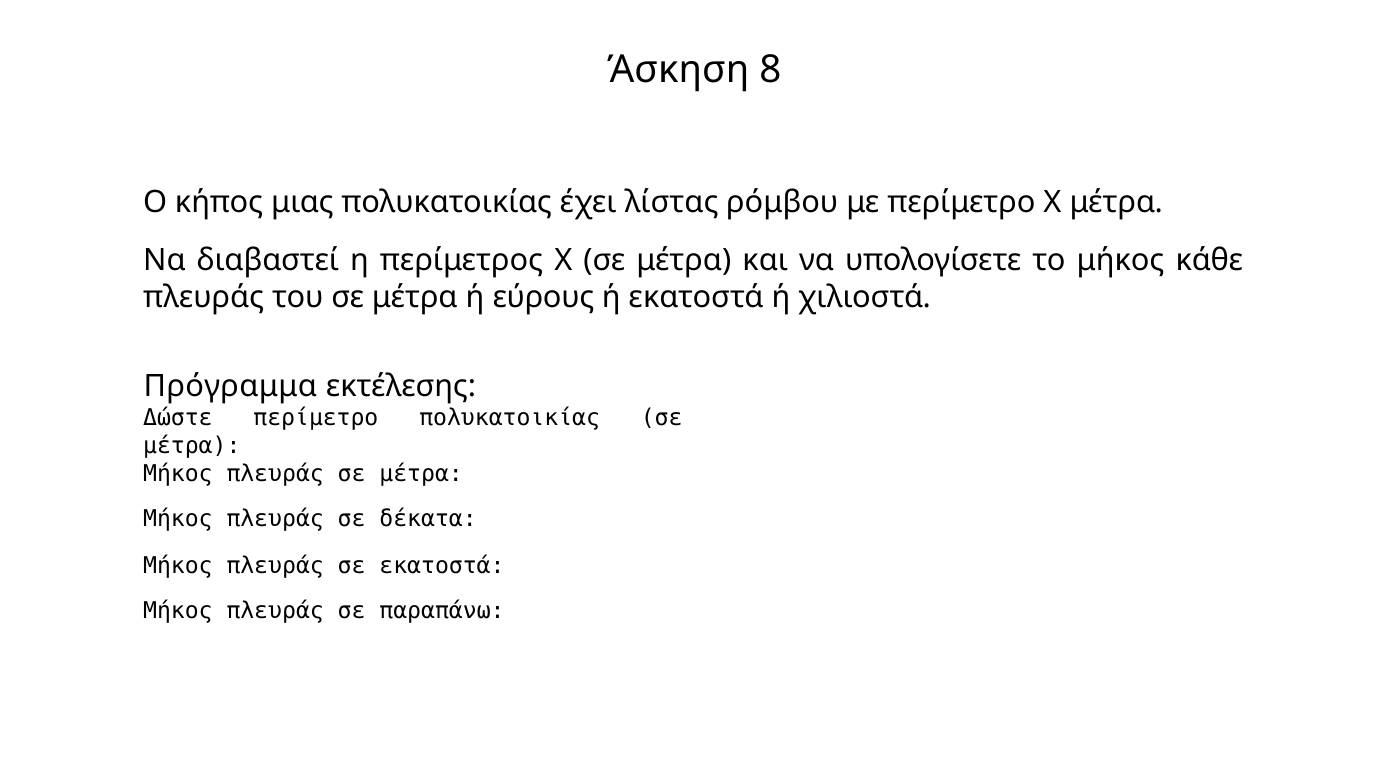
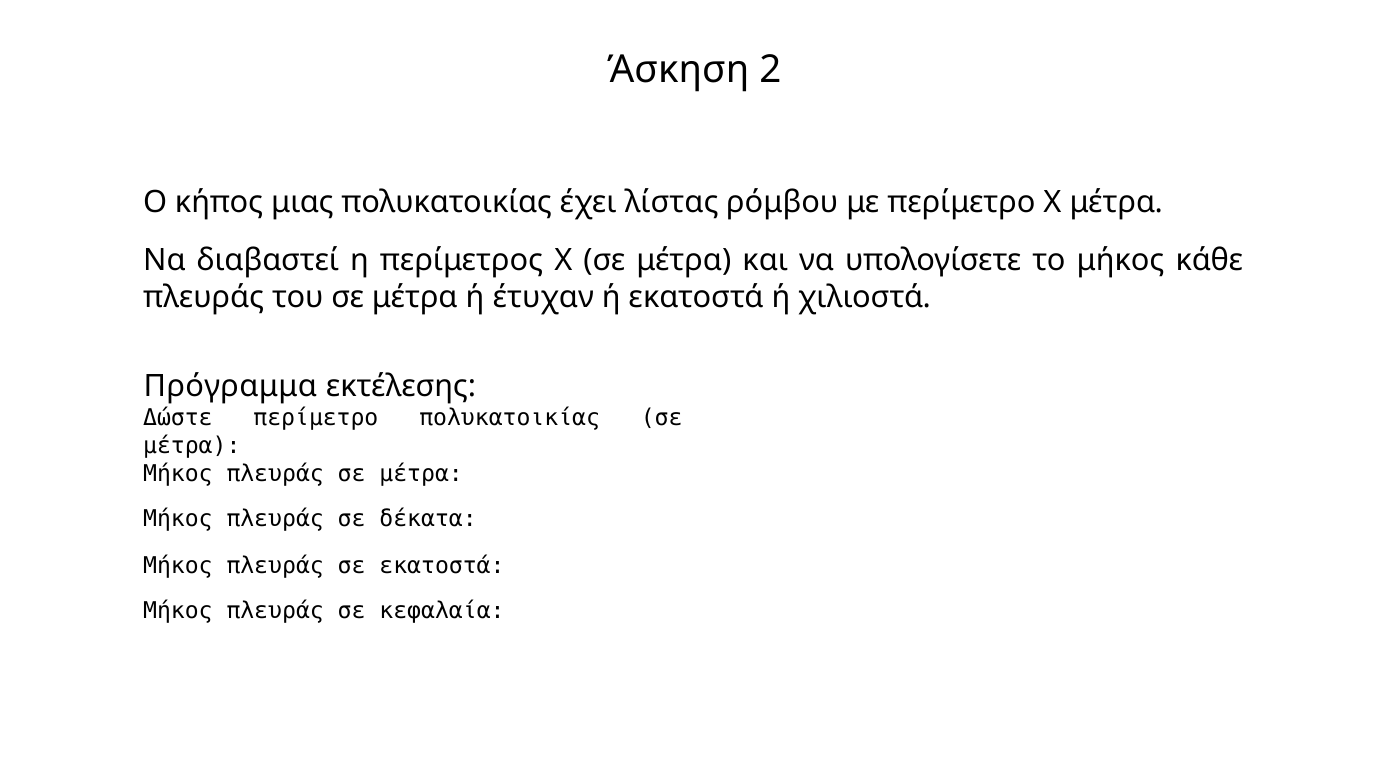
8: 8 -> 2
εύρους: εύρους -> έτυχαν
παραπάνω: παραπάνω -> κεφαλαία
